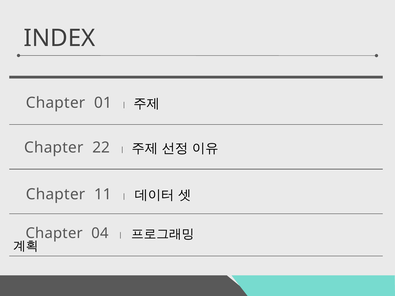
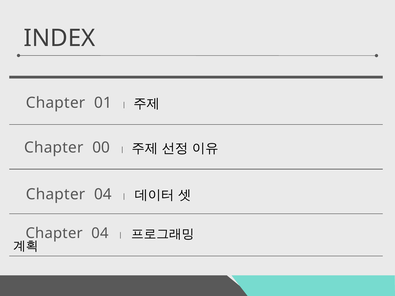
22: 22 -> 00
11 at (103, 195): 11 -> 04
